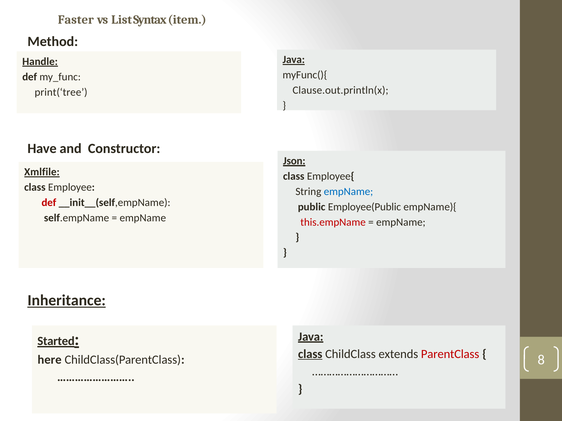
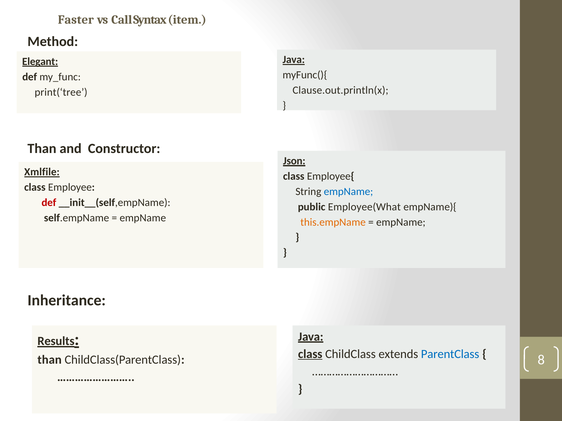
List: List -> Call
Handle: Handle -> Elegant
Have at (42, 149): Have -> Than
Employee(Public: Employee(Public -> Employee(What
this.empName colour: red -> orange
Inheritance underline: present -> none
Started: Started -> Results
ParentClass colour: red -> blue
here at (50, 360): here -> than
